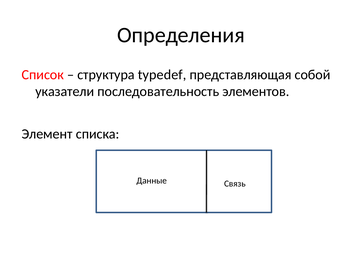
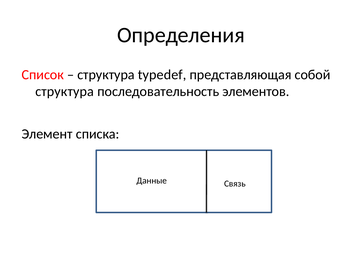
указатели at (65, 91): указатели -> структура
